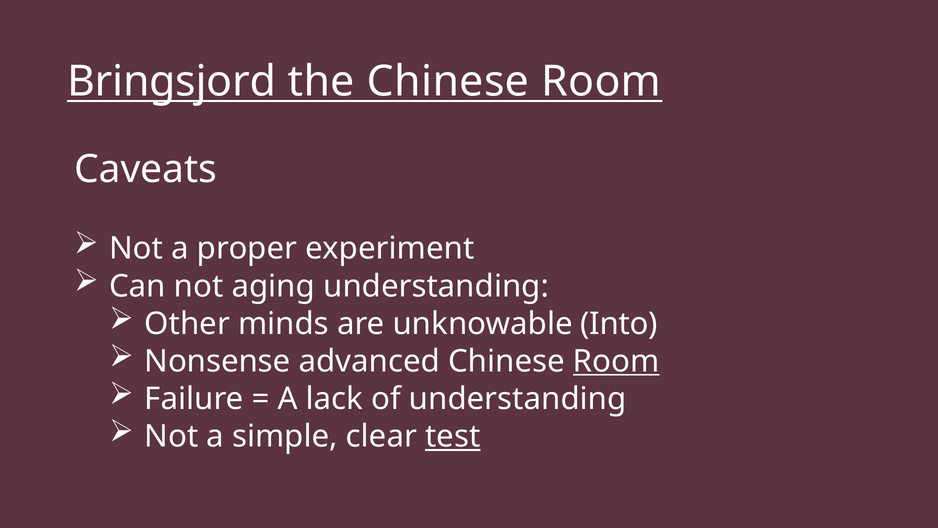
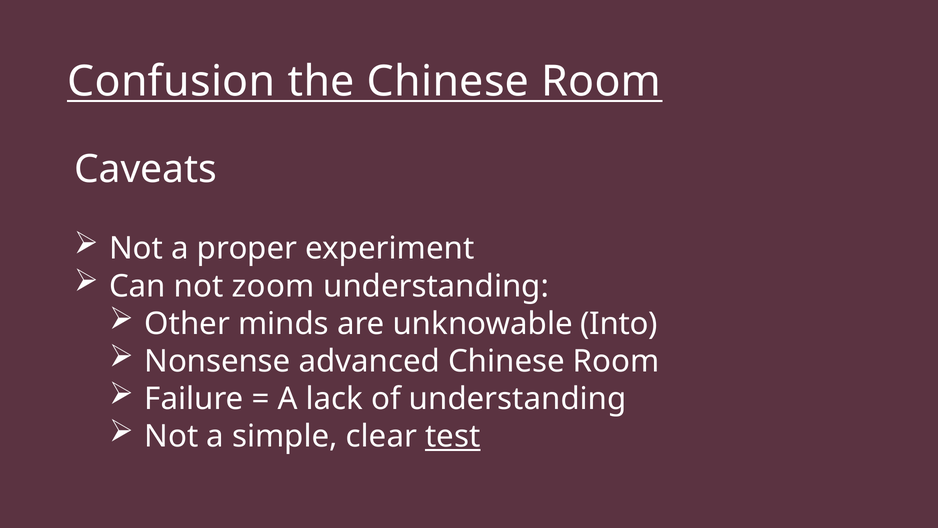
Bringsjord: Bringsjord -> Confusion
aging: aging -> zoom
Room at (616, 361) underline: present -> none
